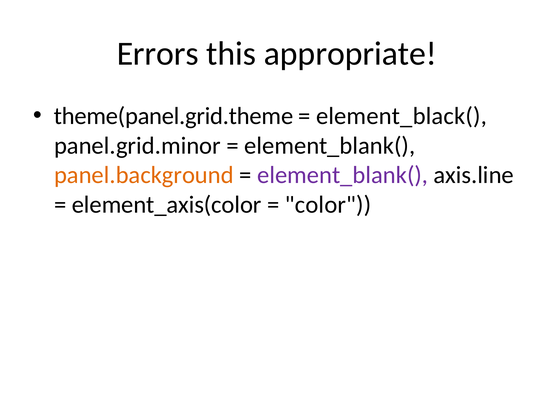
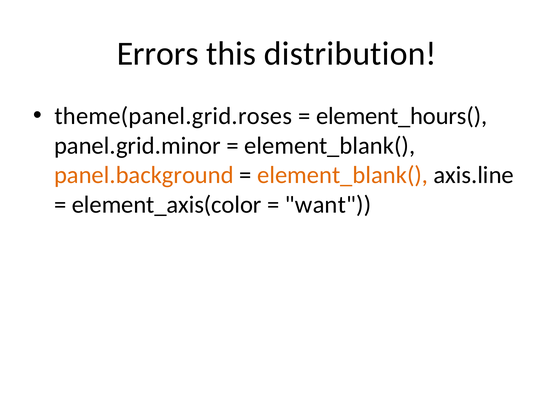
appropriate: appropriate -> distribution
theme(panel.grid.theme: theme(panel.grid.theme -> theme(panel.grid.roses
element_black(: element_black( -> element_hours(
element_blank( at (343, 175) colour: purple -> orange
color: color -> want
